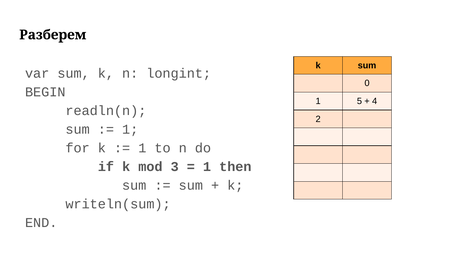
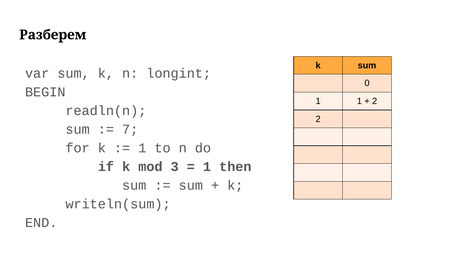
1 5: 5 -> 1
4 at (375, 101): 4 -> 2
1 at (130, 129): 1 -> 7
